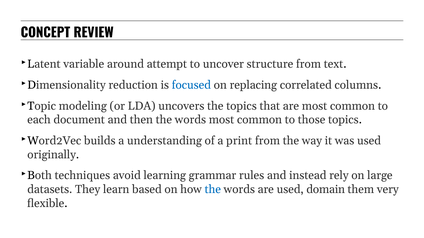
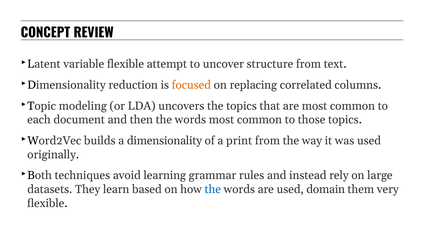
variable around: around -> flexible
focused colour: blue -> orange
a understanding: understanding -> dimensionality
